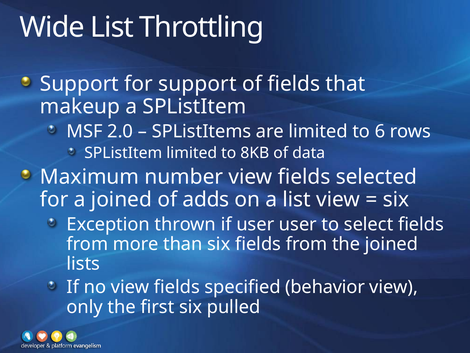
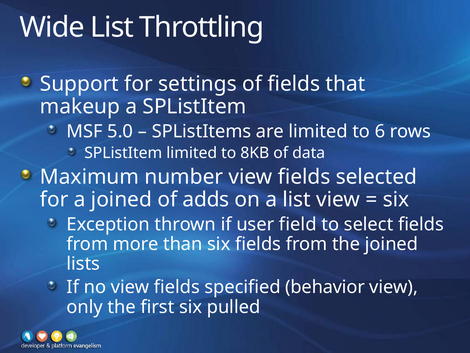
for support: support -> settings
2.0: 2.0 -> 5.0
user user: user -> field
